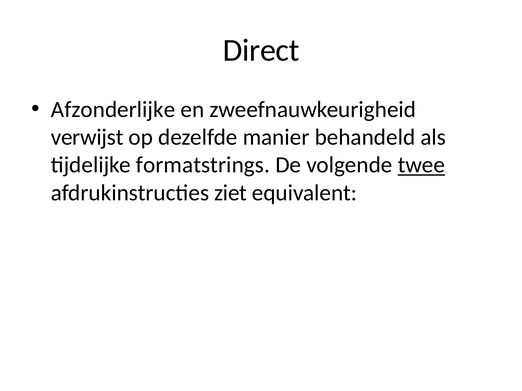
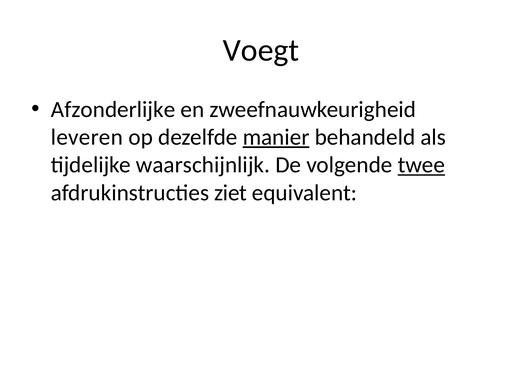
Direct: Direct -> Voegt
verwijst: verwijst -> leveren
manier underline: none -> present
formatstrings: formatstrings -> waarschijnlijk
